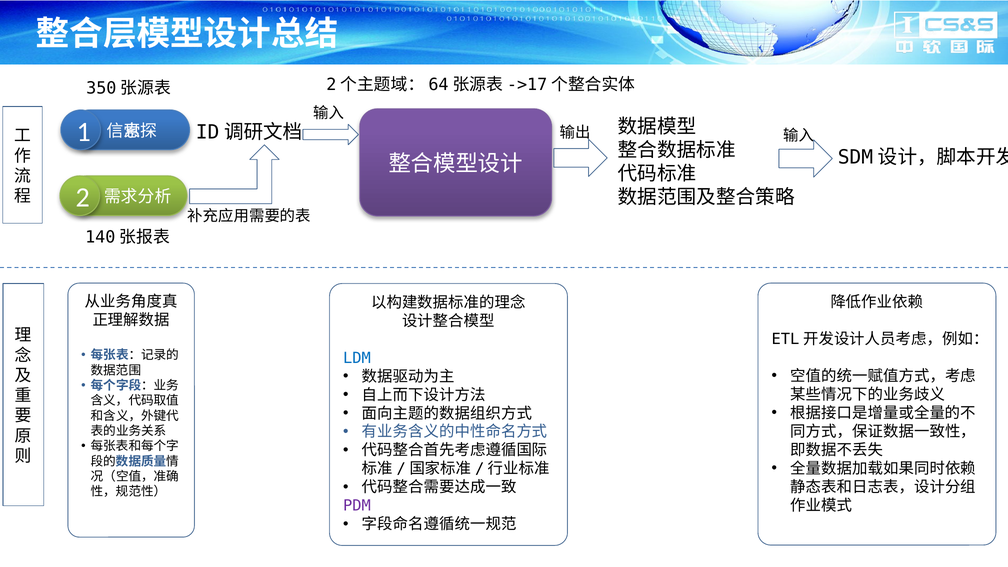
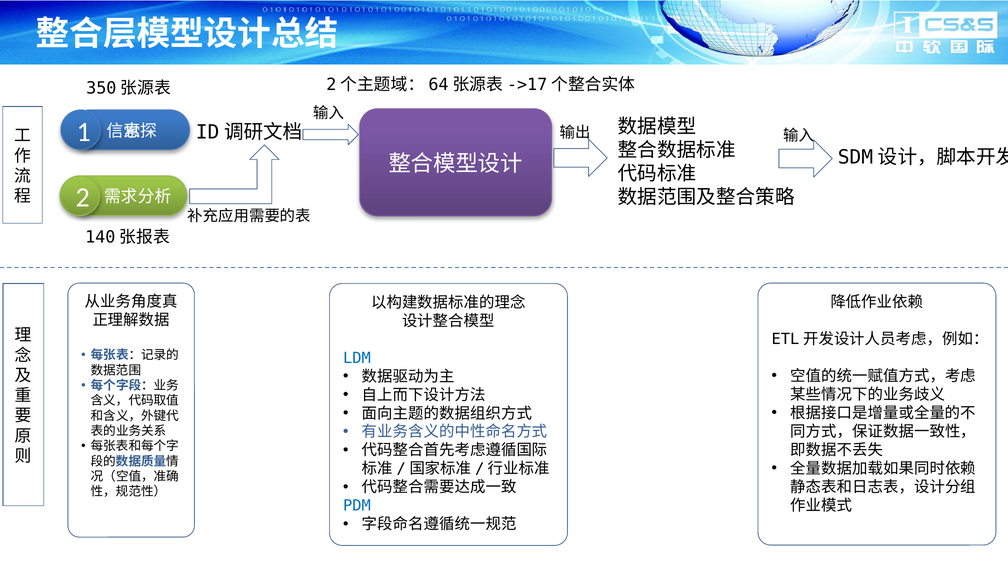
PDM colour: purple -> blue
